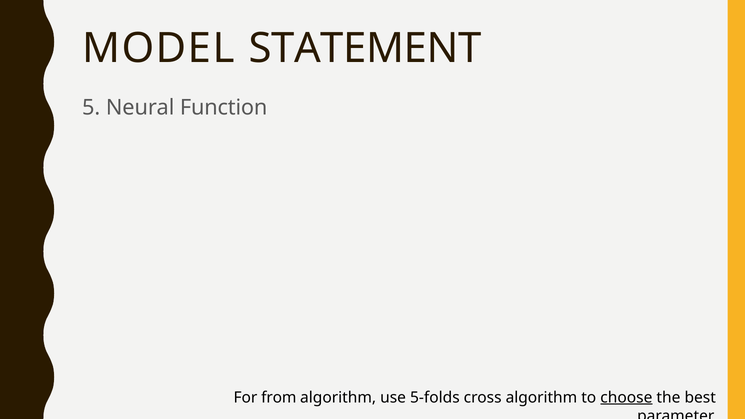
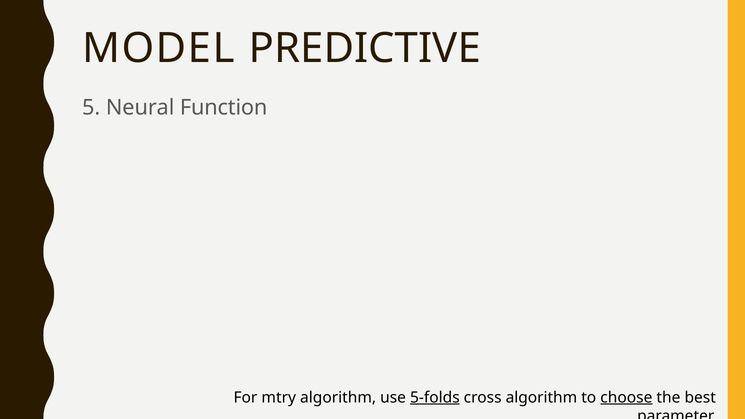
STATEMENT: STATEMENT -> PREDICTIVE
from: from -> mtry
5-folds underline: none -> present
